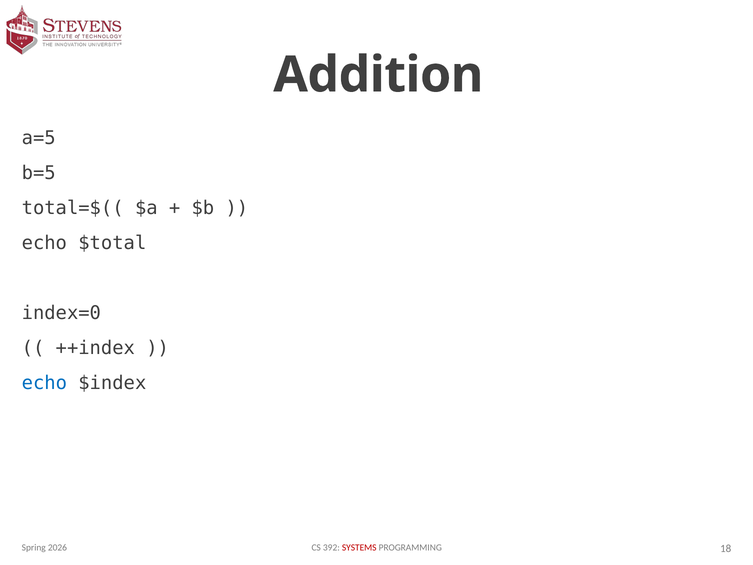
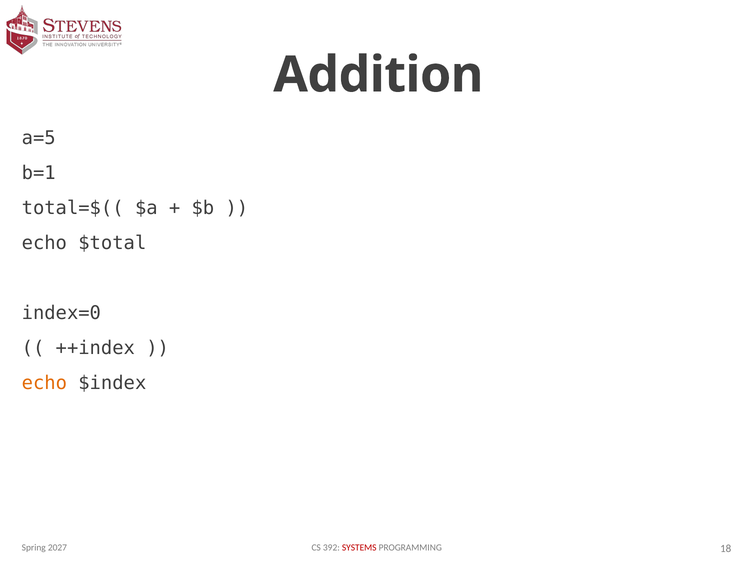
b=5: b=5 -> b=1
echo at (44, 383) colour: blue -> orange
2026: 2026 -> 2027
